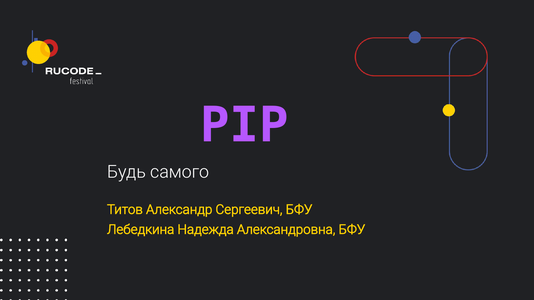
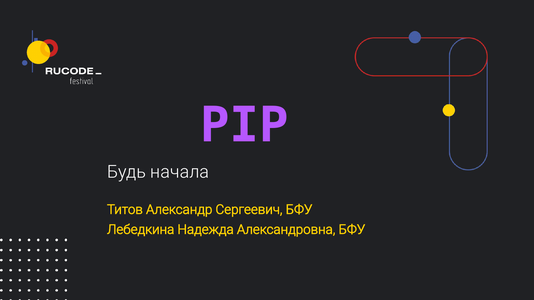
самого: самого -> начала
